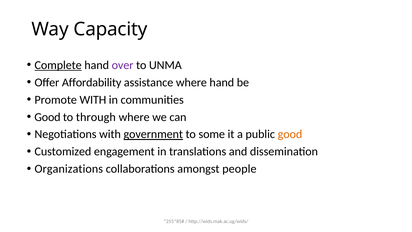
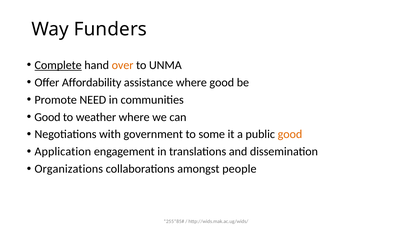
Capacity: Capacity -> Funders
over colour: purple -> orange
where hand: hand -> good
Promote WITH: WITH -> NEED
through: through -> weather
government underline: present -> none
Customized: Customized -> Application
